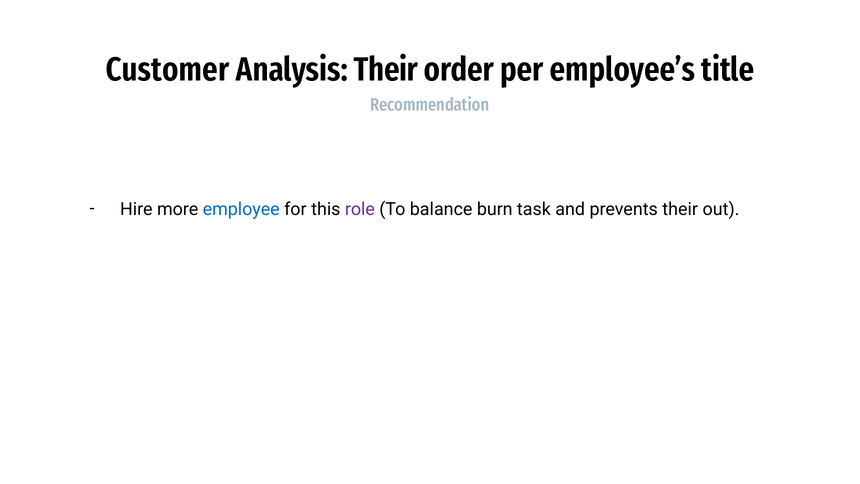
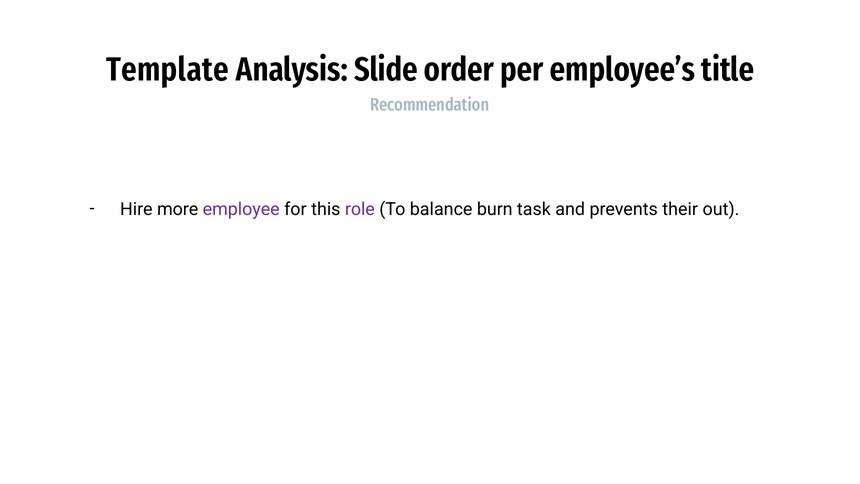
Customer: Customer -> Template
Analysis Their: Their -> Slide
employee colour: blue -> purple
